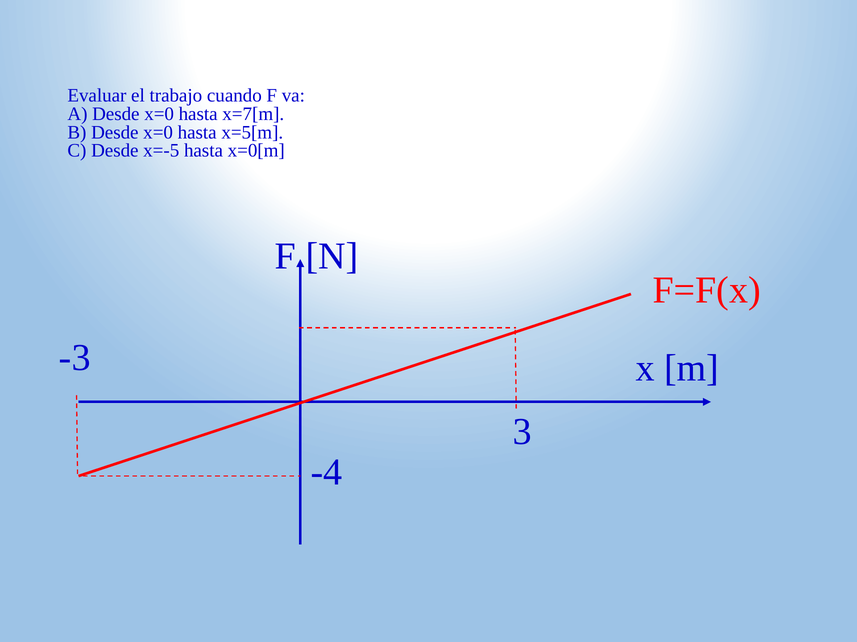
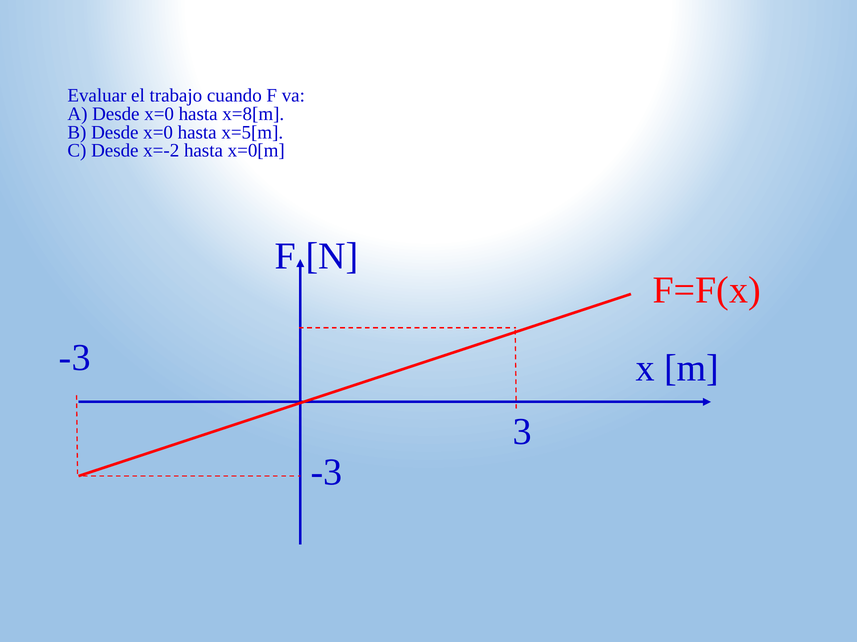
x=7[m: x=7[m -> x=8[m
x=-5: x=-5 -> x=-2
-4 at (326, 473): -4 -> -3
